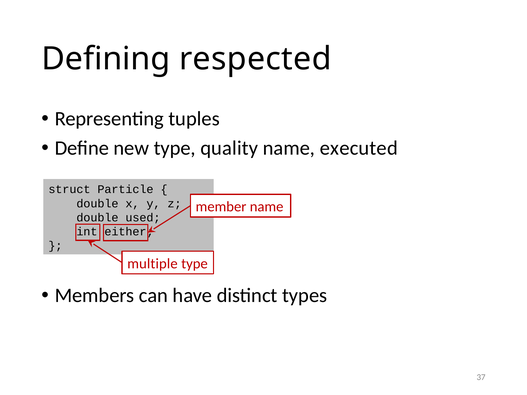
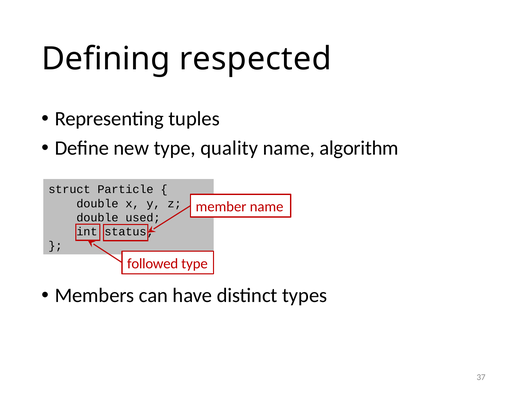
executed: executed -> algorithm
either: either -> status
multiple: multiple -> followed
